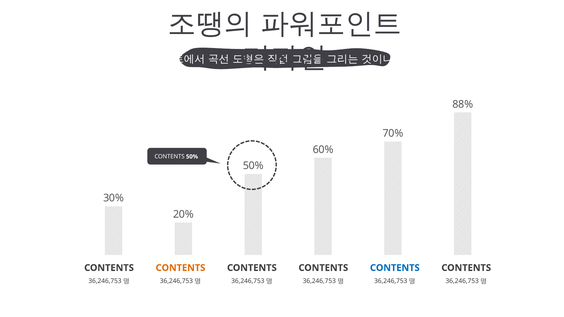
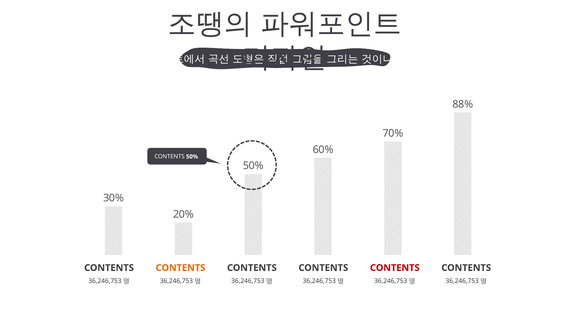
CONTENTS at (395, 268) colour: blue -> red
